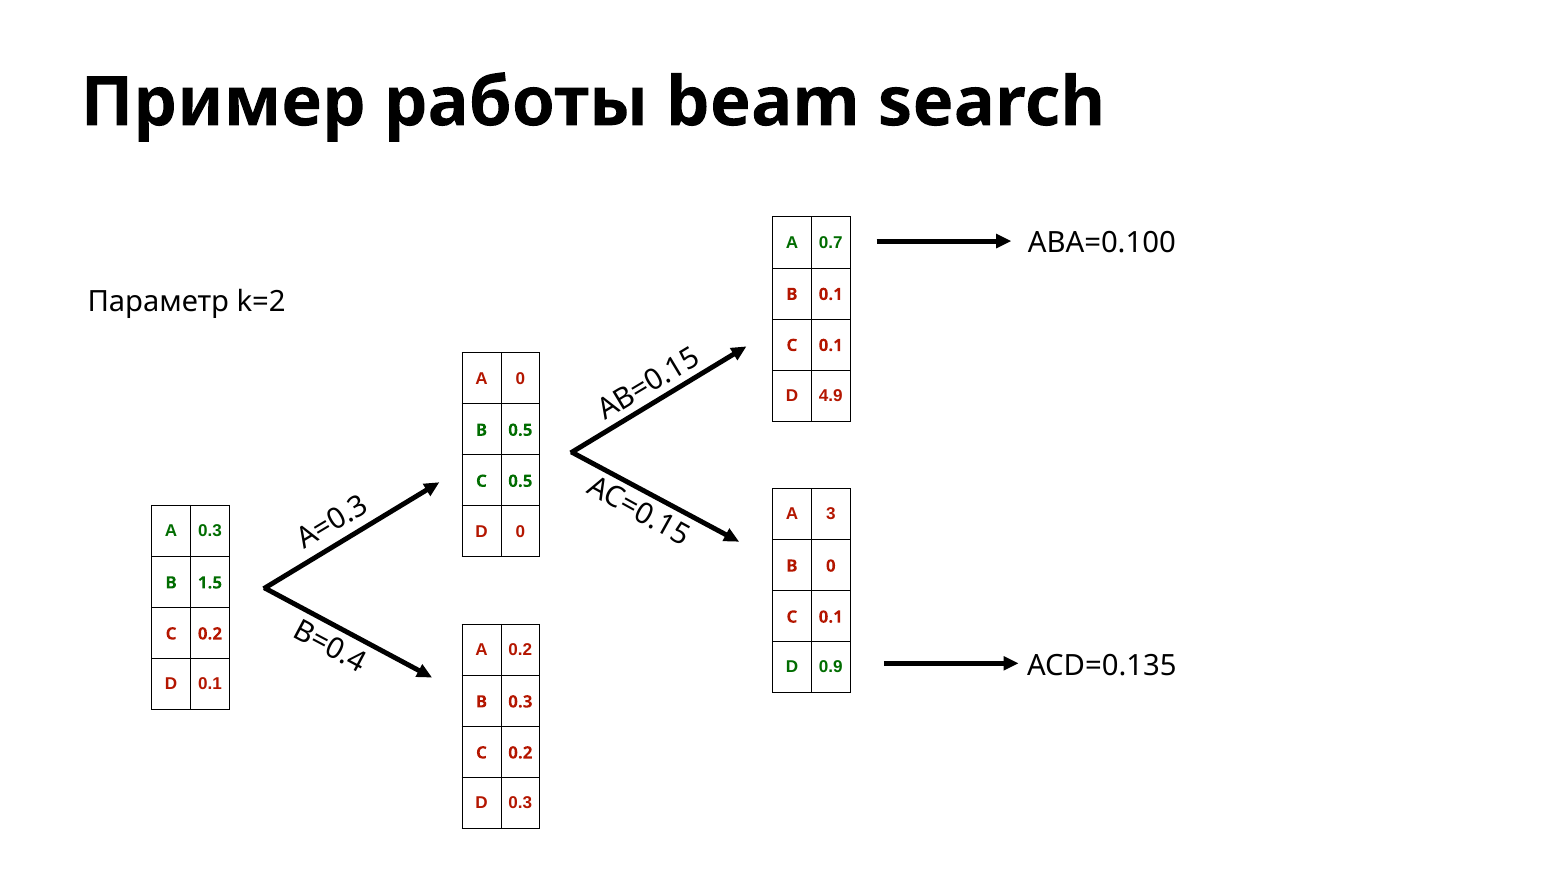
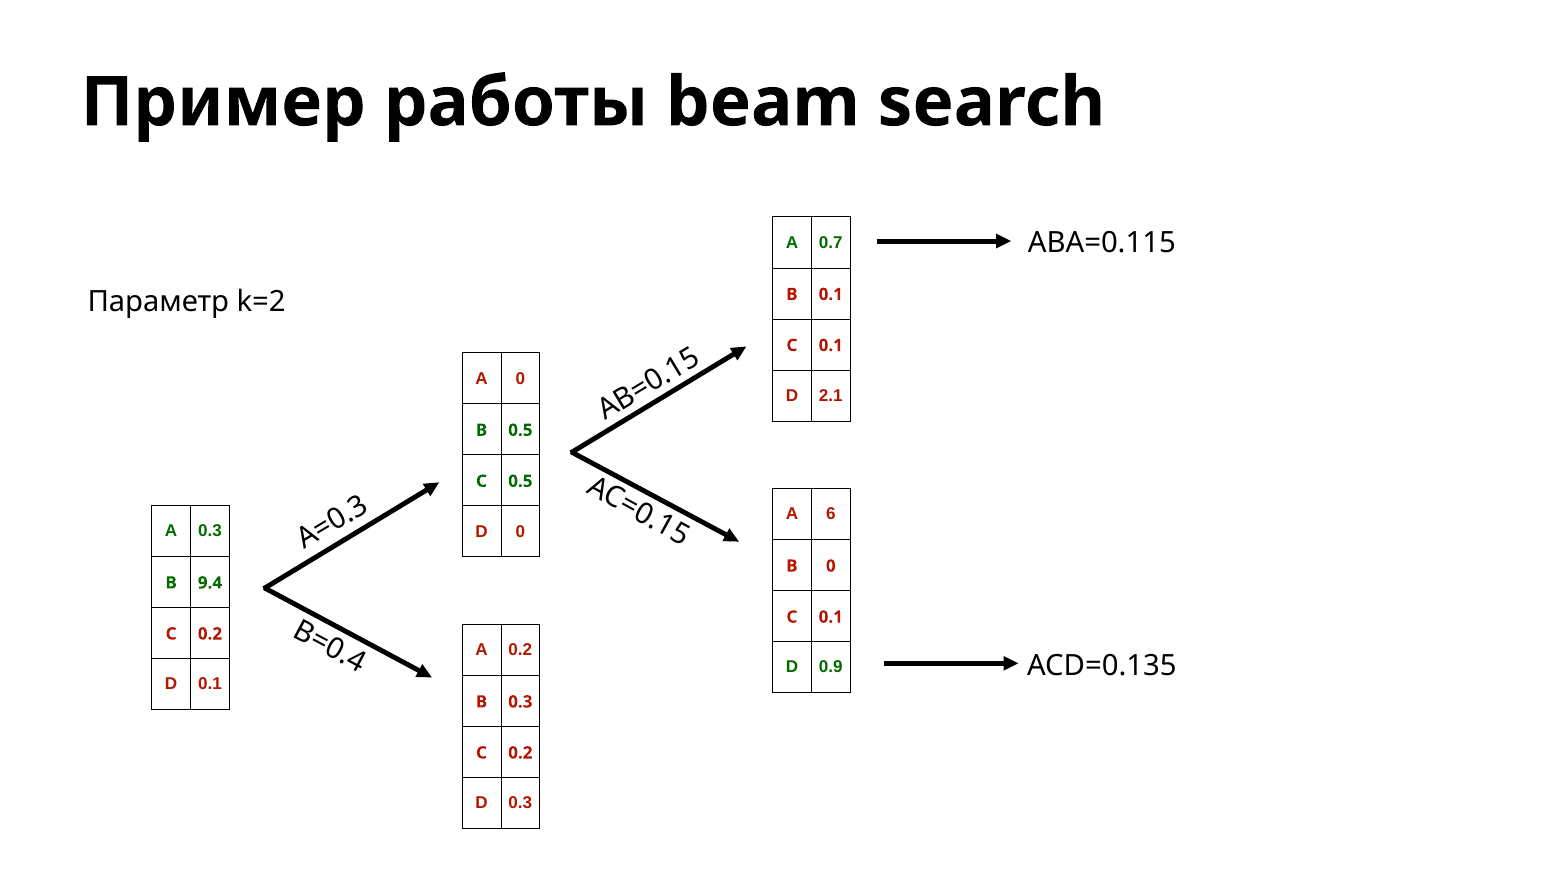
ABA=0.100: ABA=0.100 -> ABA=0.115
4.9: 4.9 -> 2.1
А 3: 3 -> 6
1.5: 1.5 -> 9.4
